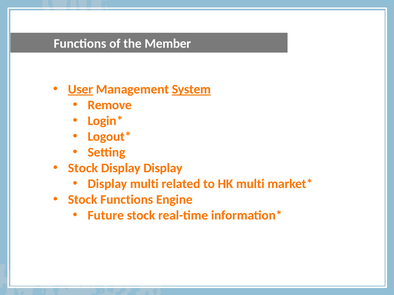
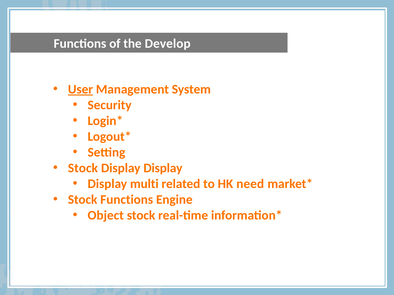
Member: Member -> Develop
System underline: present -> none
Remove: Remove -> Security
HK multi: multi -> need
Future: Future -> Object
